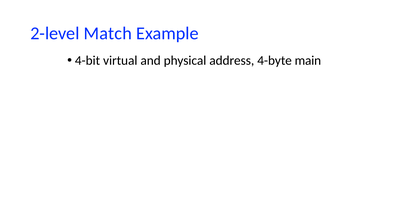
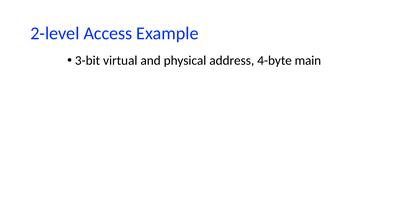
Match: Match -> Access
4-bit: 4-bit -> 3-bit
